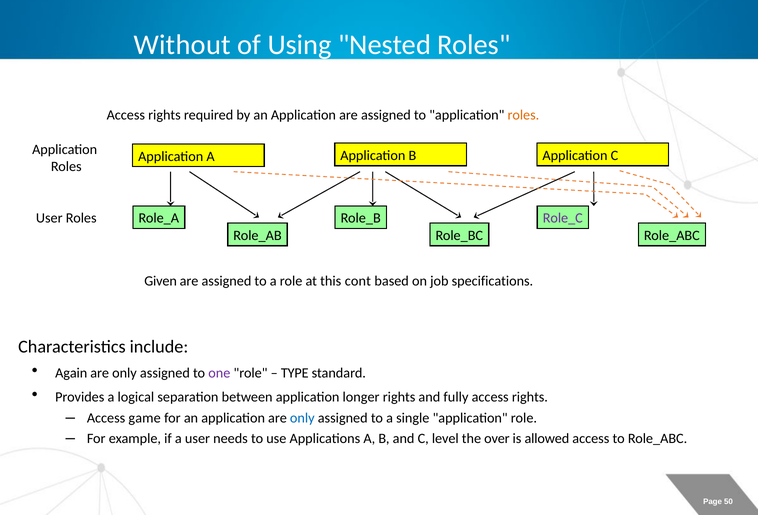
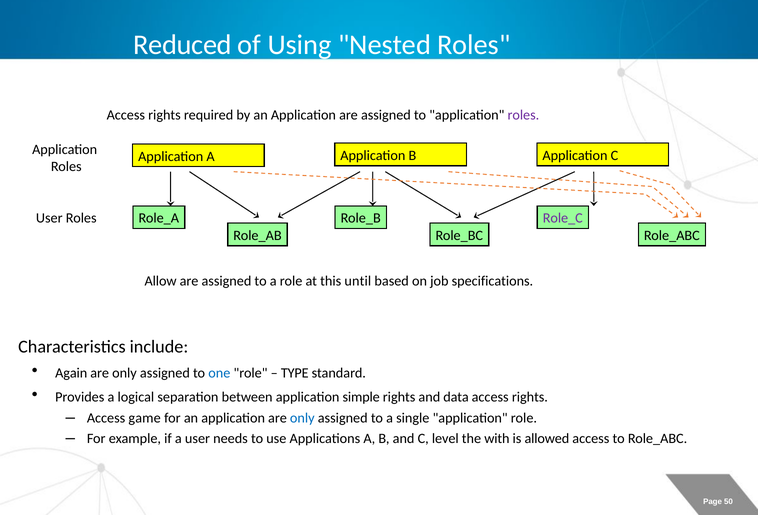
Without: Without -> Reduced
roles at (523, 115) colour: orange -> purple
Given: Given -> Allow
cont: cont -> until
one colour: purple -> blue
longer: longer -> simple
fully: fully -> data
over: over -> with
